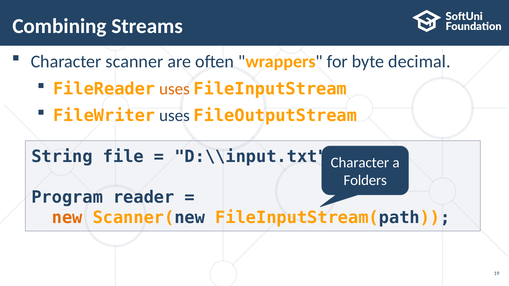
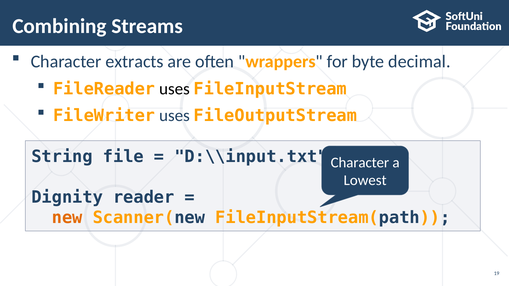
scanner: scanner -> extracts
uses at (174, 89) colour: orange -> black
Folders: Folders -> Lowest
Program: Program -> Dignity
